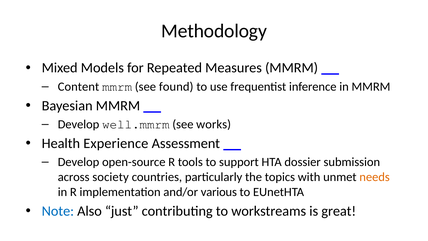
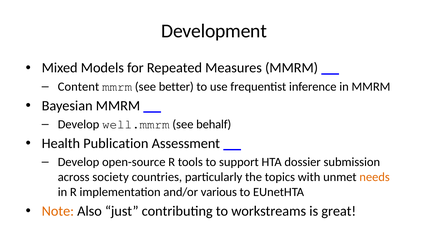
Methodology: Methodology -> Development
found: found -> better
works: works -> behalf
Experience: Experience -> Publication
Note colour: blue -> orange
